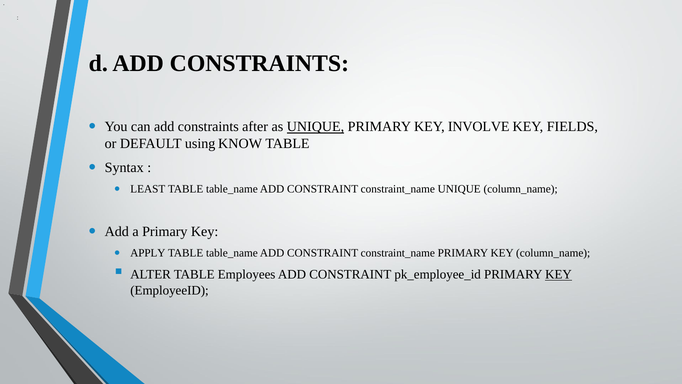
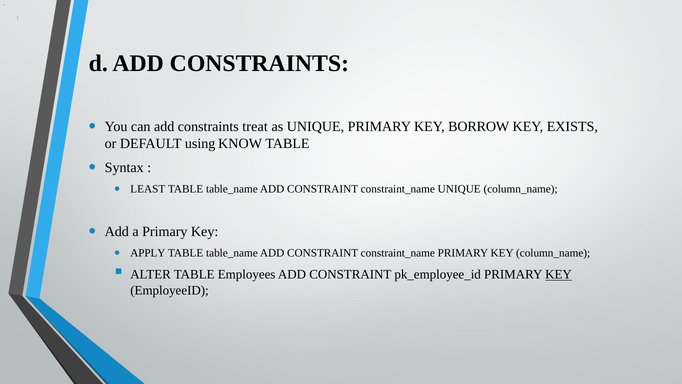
after: after -> treat
UNIQUE at (315, 127) underline: present -> none
INVOLVE: INVOLVE -> BORROW
FIELDS: FIELDS -> EXISTS
